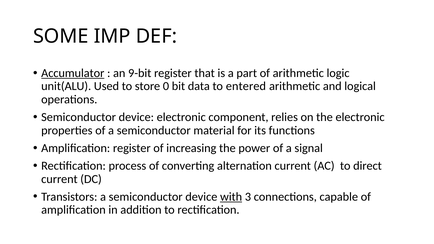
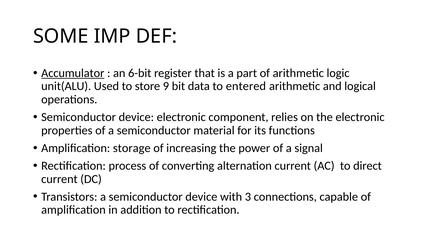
9-bit: 9-bit -> 6-bit
0: 0 -> 9
Amplification register: register -> storage
with underline: present -> none
